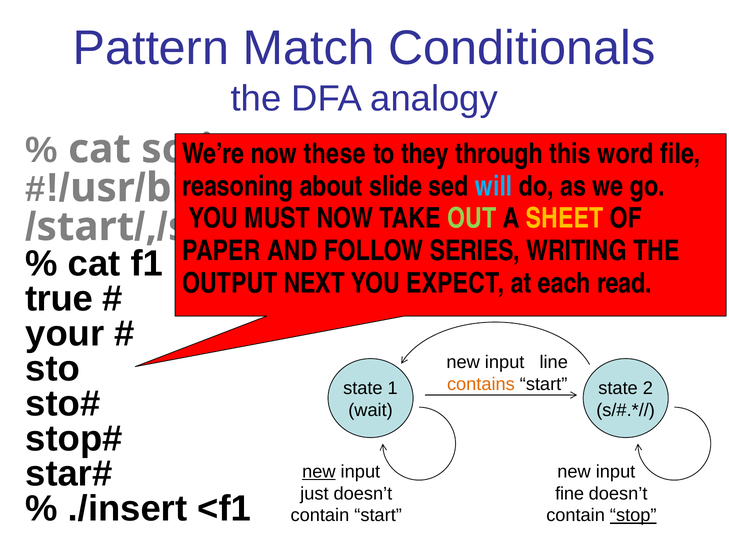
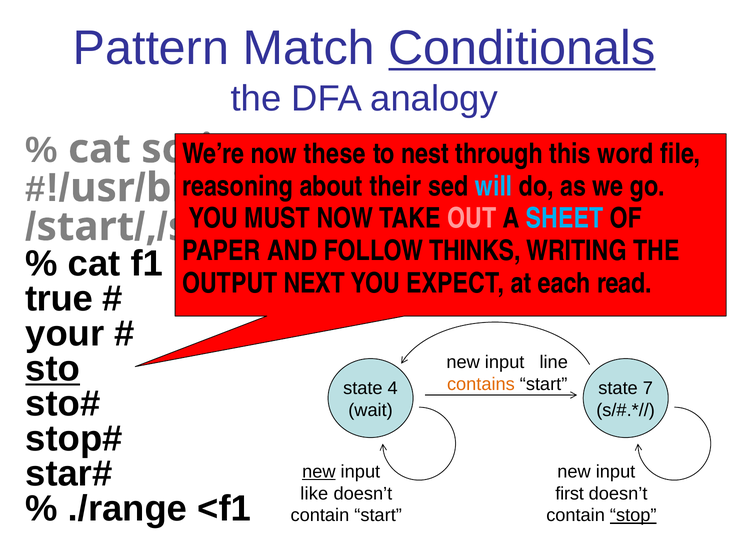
Conditionals underline: none -> present
they: they -> nest
slide: slide -> their
OUT colour: light green -> pink
SHEET colour: yellow -> light blue
SERIES: SERIES -> THINKS
sto underline: none -> present
1: 1 -> 4
2: 2 -> 7
just: just -> like
fine: fine -> first
./insert: ./insert -> ./range
